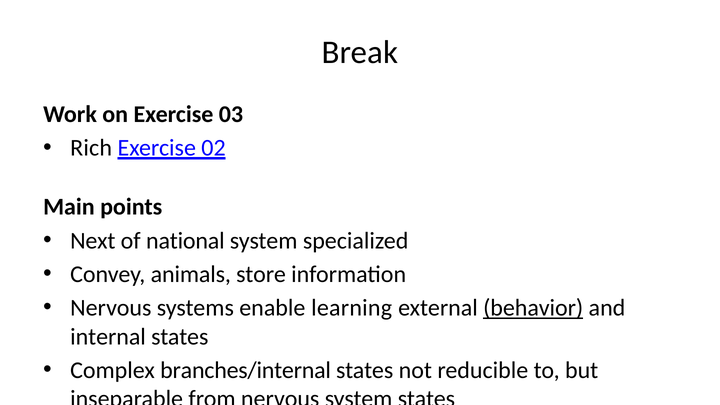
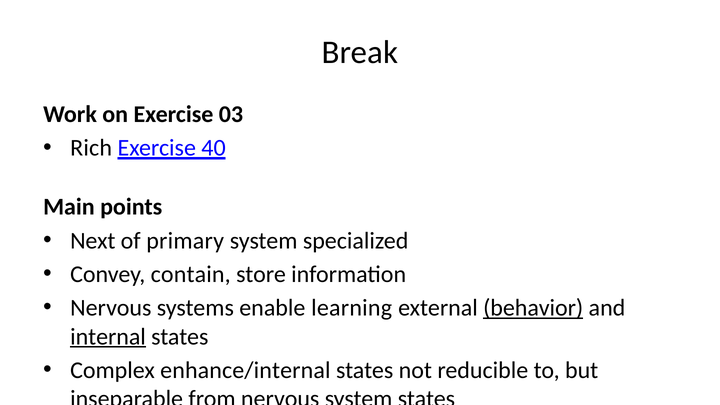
02: 02 -> 40
national: national -> primary
animals: animals -> contain
internal underline: none -> present
branches/internal: branches/internal -> enhance/internal
